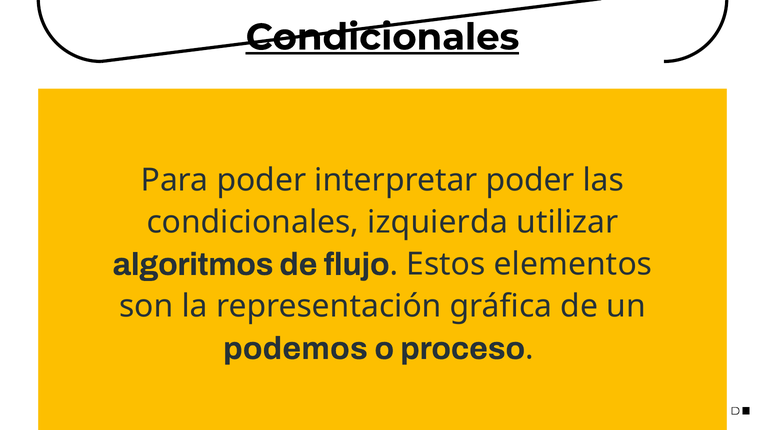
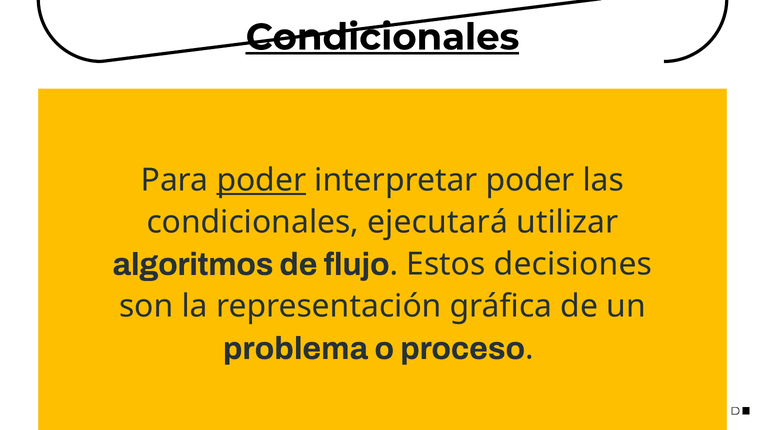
poder at (261, 180) underline: none -> present
izquierda: izquierda -> ejecutará
elementos: elementos -> decisiones
podemos: podemos -> problema
